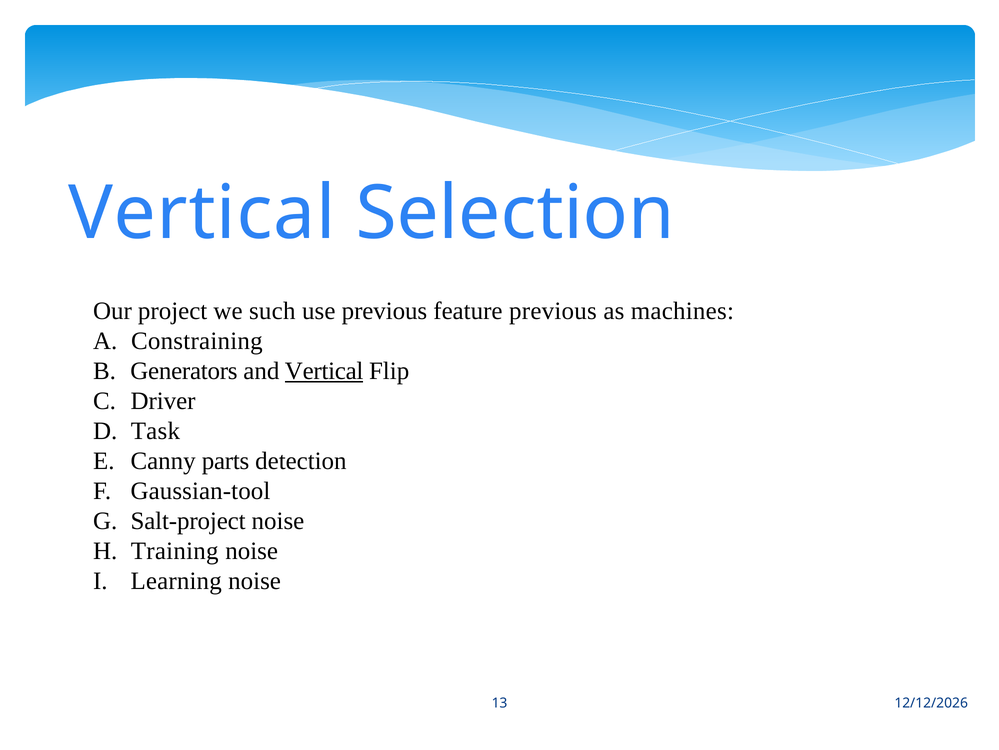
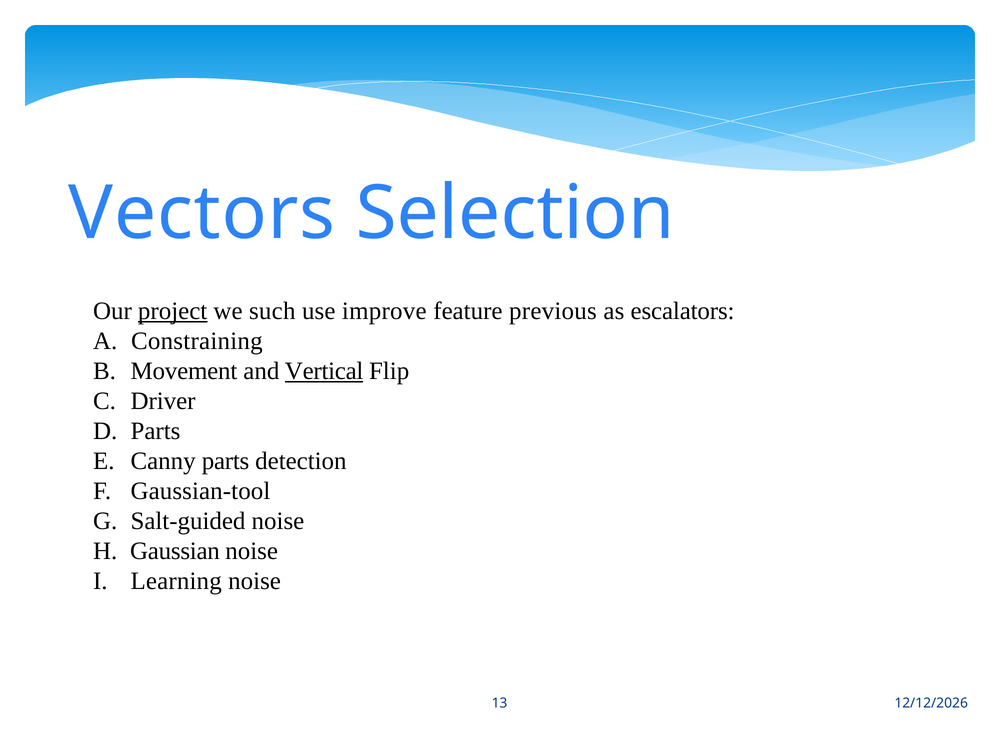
Vertical at (202, 213): Vertical -> Vectors
project underline: none -> present
use previous: previous -> improve
machines: machines -> escalators
Generators: Generators -> Movement
Task at (155, 431): Task -> Parts
Salt-project: Salt-project -> Salt-guided
Training: Training -> Gaussian
